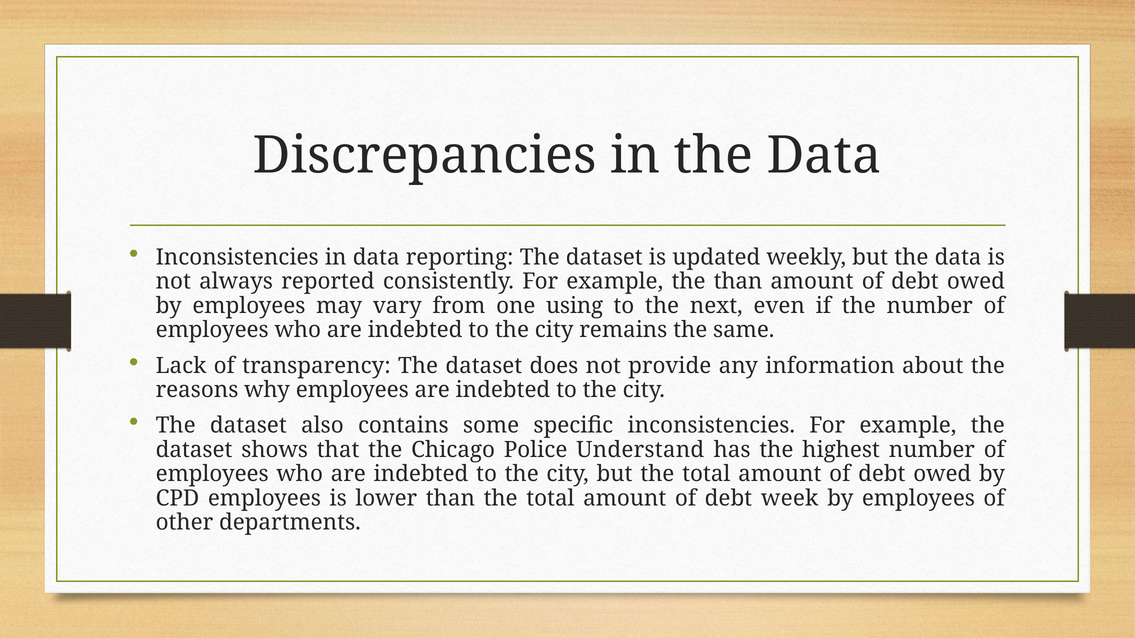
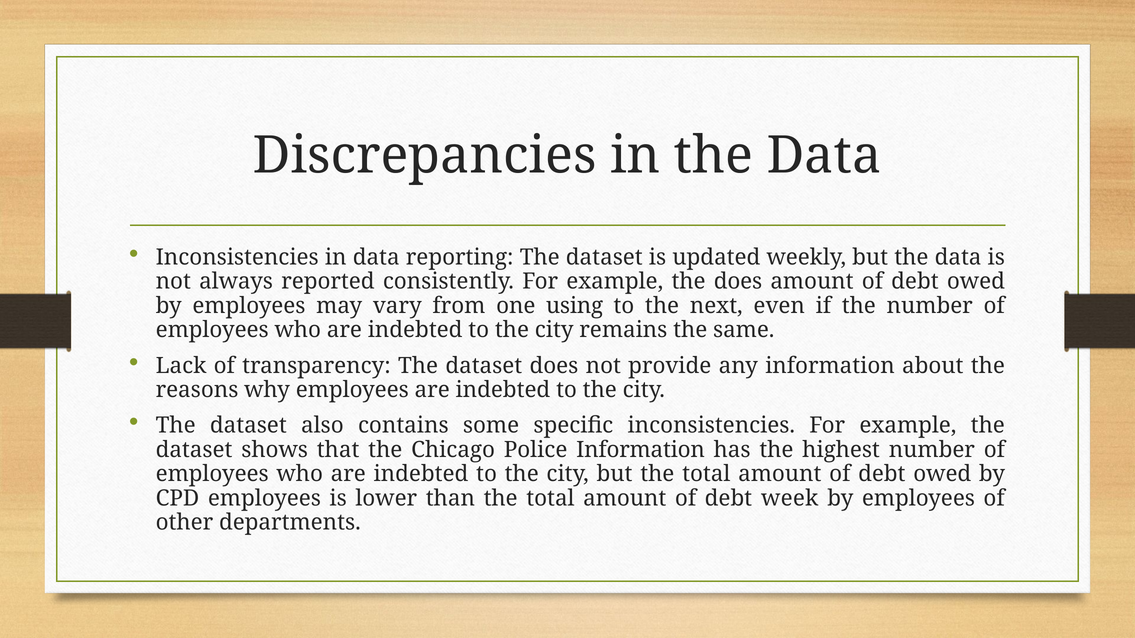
the than: than -> does
Police Understand: Understand -> Information
